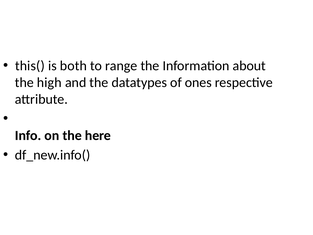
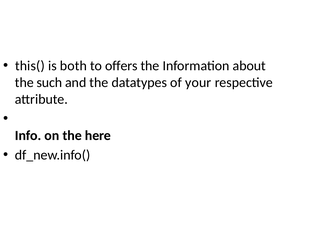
range: range -> offers
high: high -> such
ones: ones -> your
